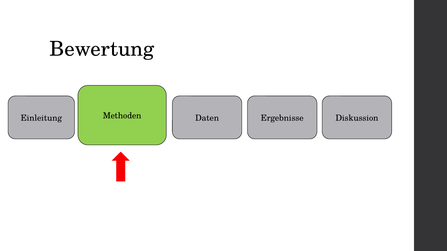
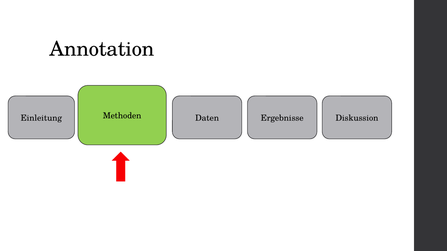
Bewertung: Bewertung -> Annotation
